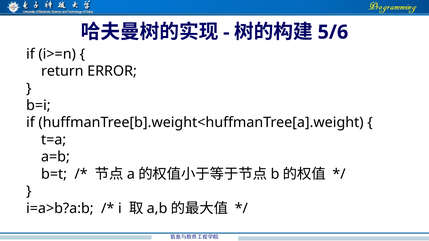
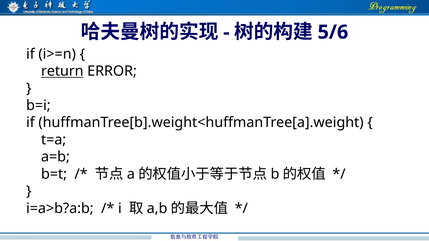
return underline: none -> present
